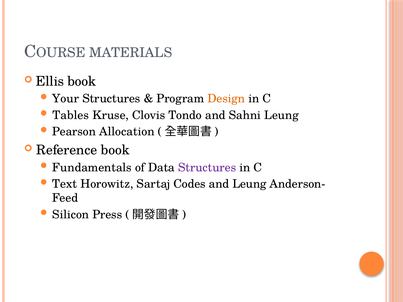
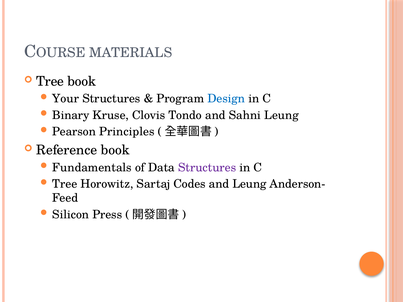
Ellis at (50, 82): Ellis -> Tree
Design colour: orange -> blue
Tables: Tables -> Binary
Allocation: Allocation -> Principles
Text at (65, 184): Text -> Tree
